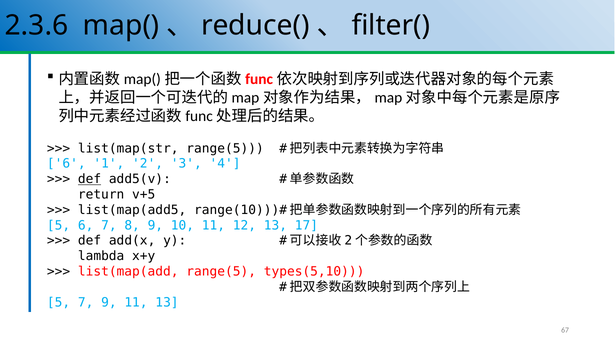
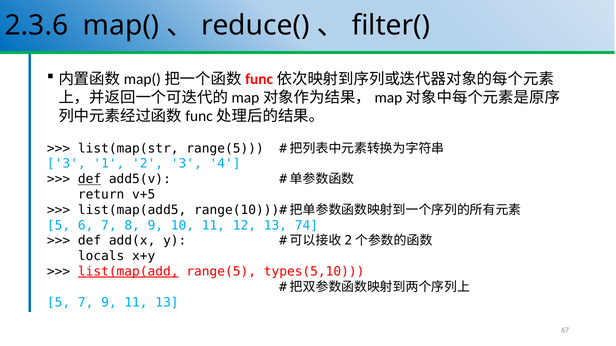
6 at (66, 164): 6 -> 3
17: 17 -> 74
lambda: lambda -> locals
list(map(add underline: none -> present
